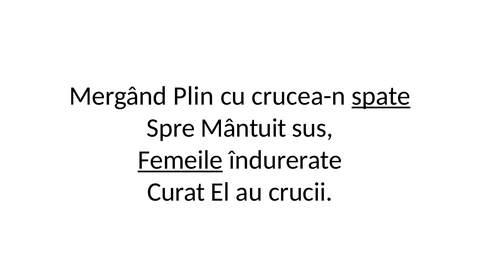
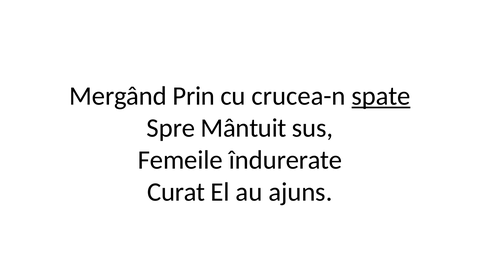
Plin: Plin -> Prin
Femeile underline: present -> none
crucii: crucii -> ajuns
